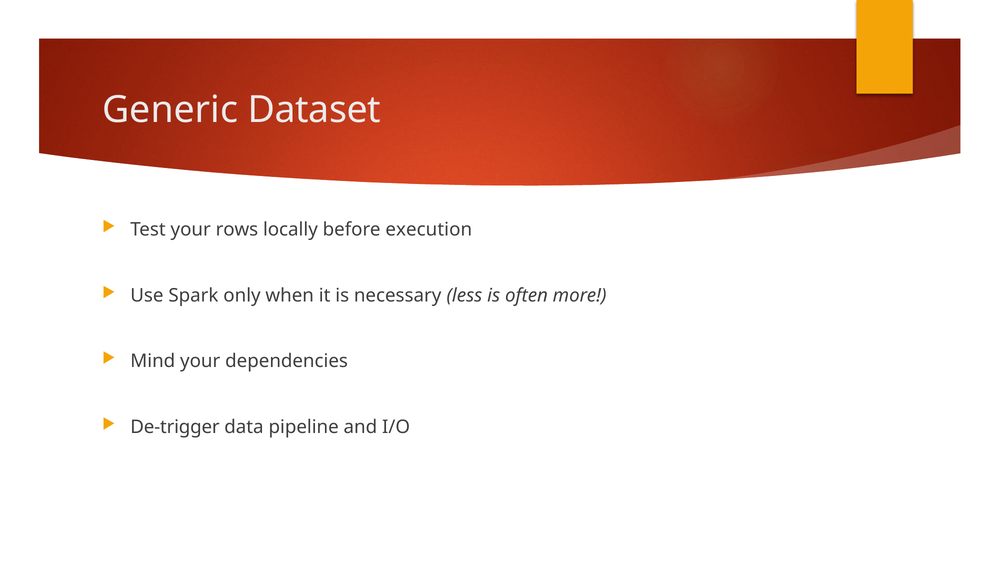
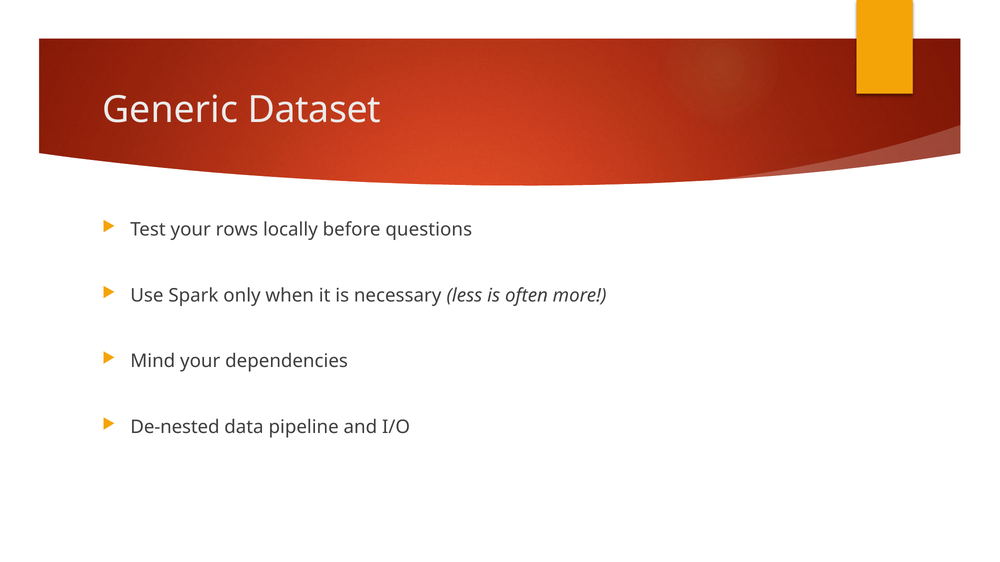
execution: execution -> questions
De-trigger: De-trigger -> De-nested
